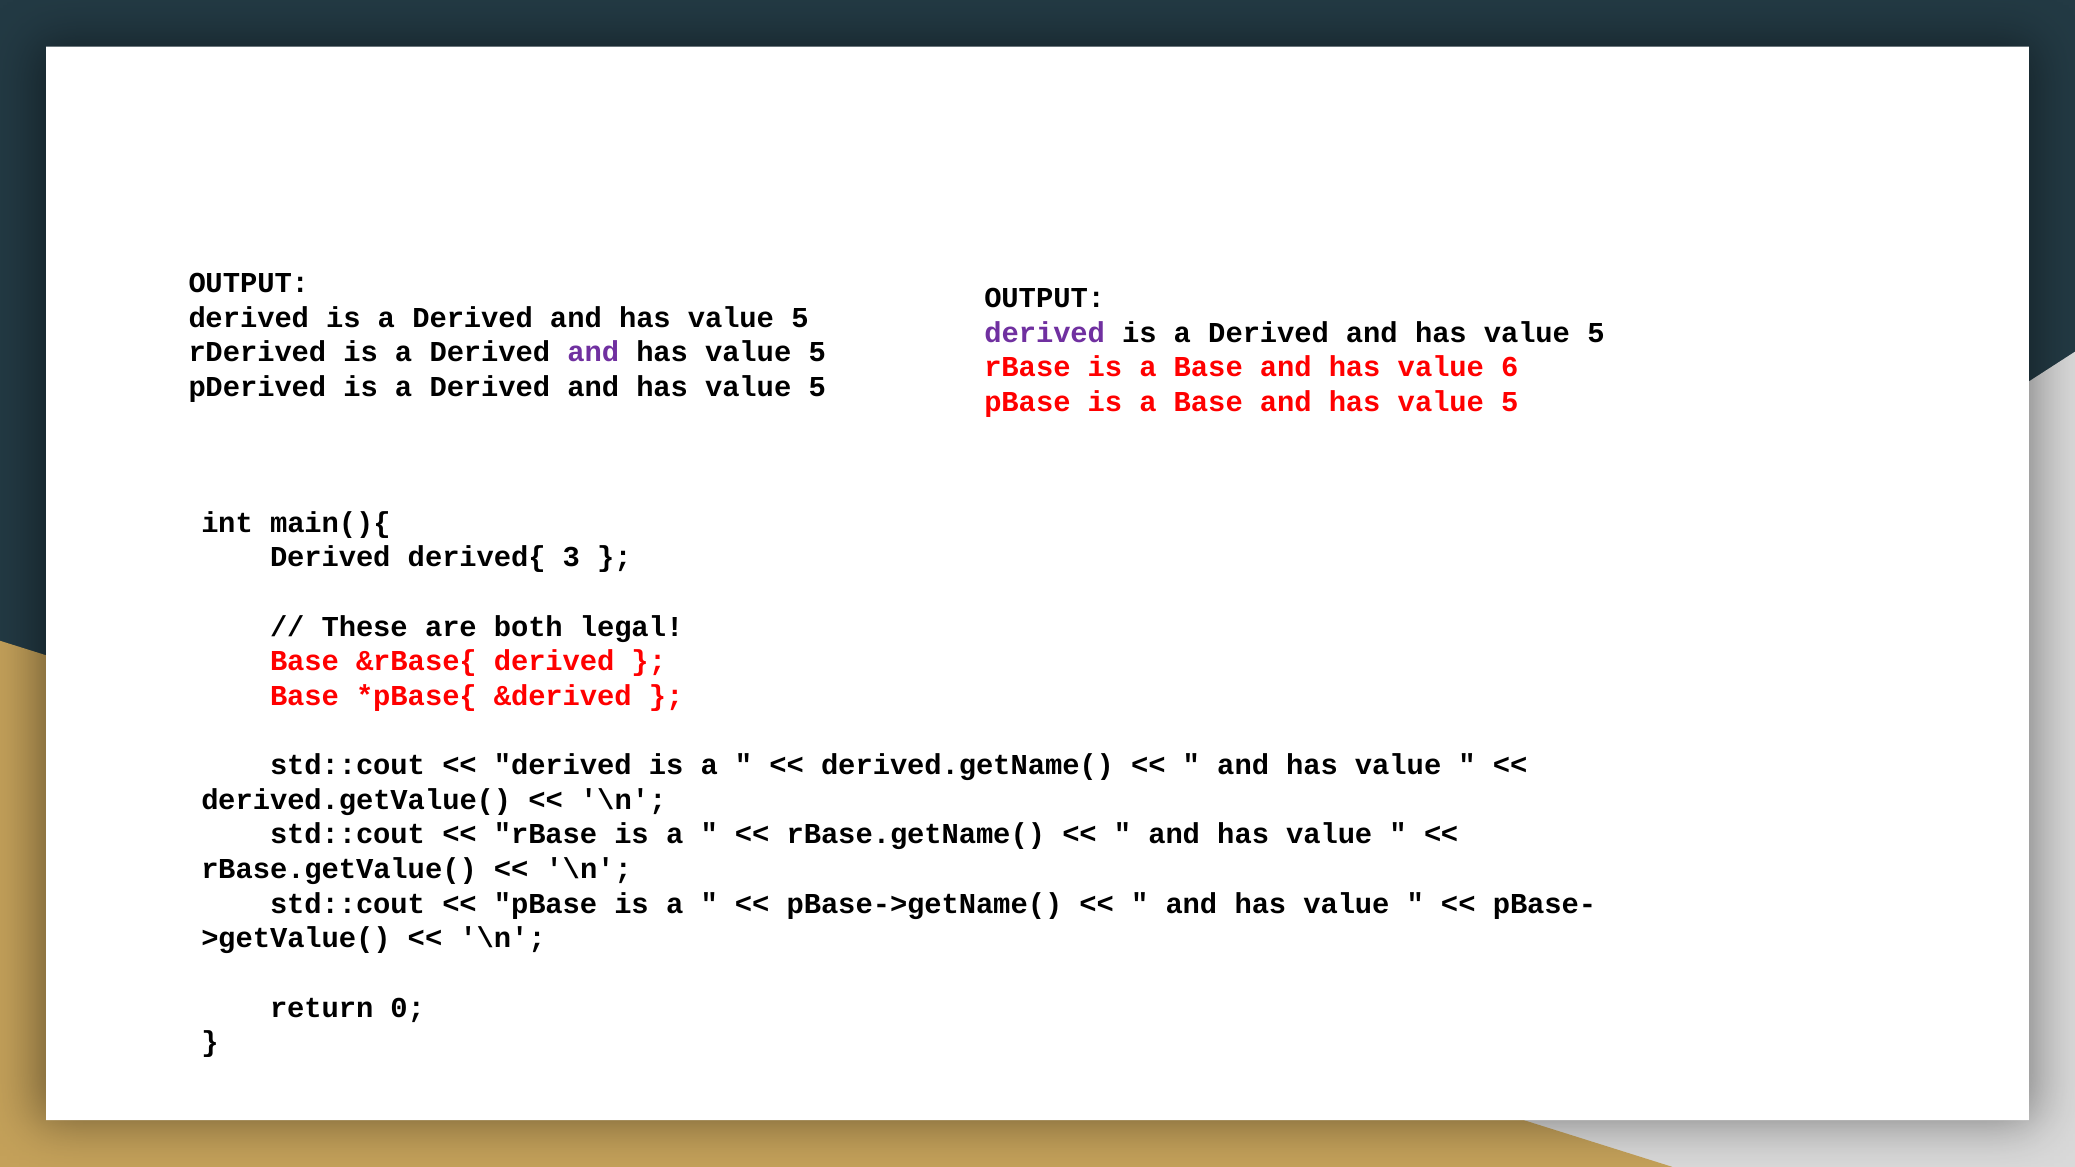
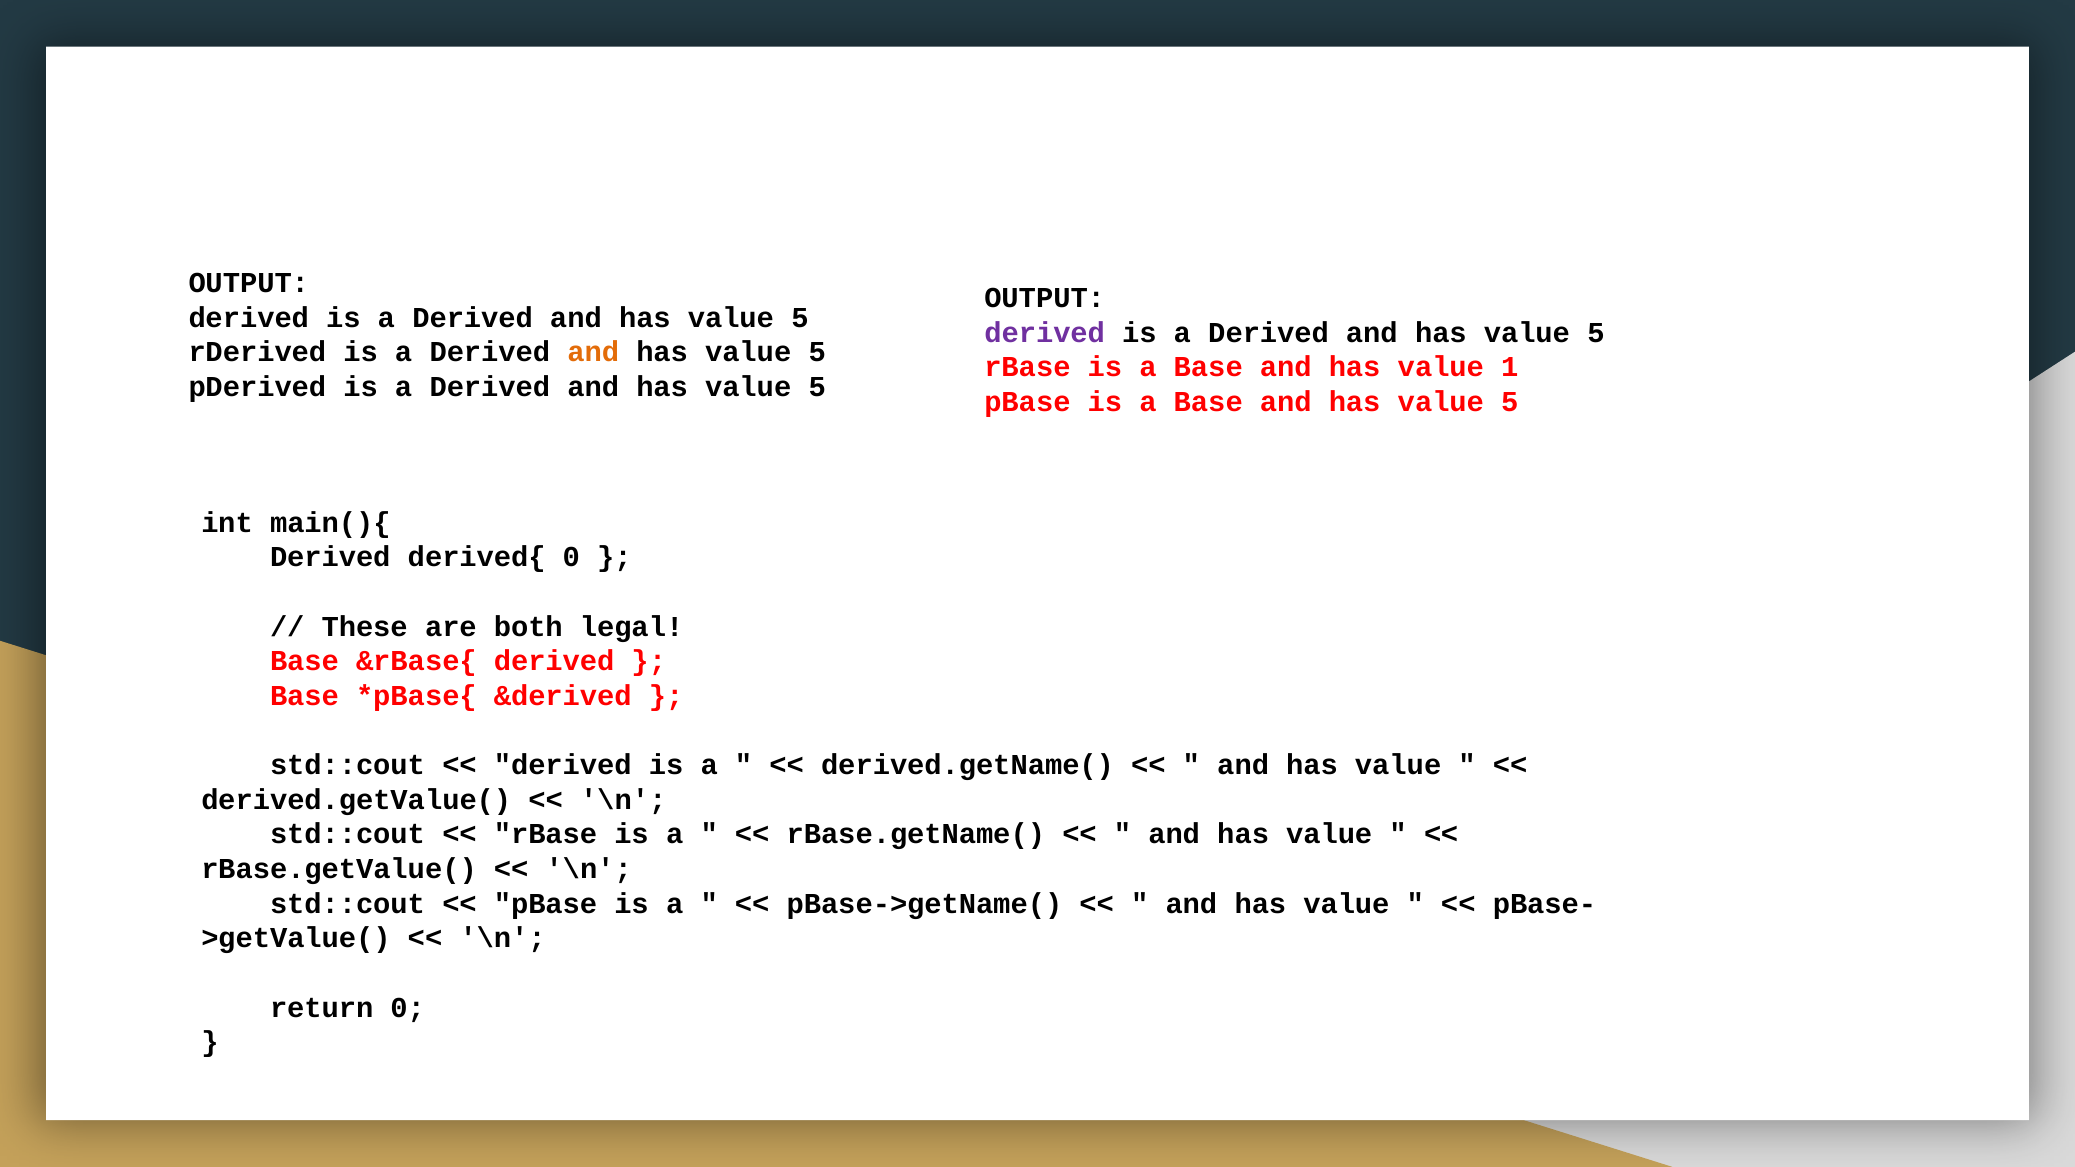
and at (593, 352) colour: purple -> orange
6: 6 -> 1
derived{ 3: 3 -> 0
